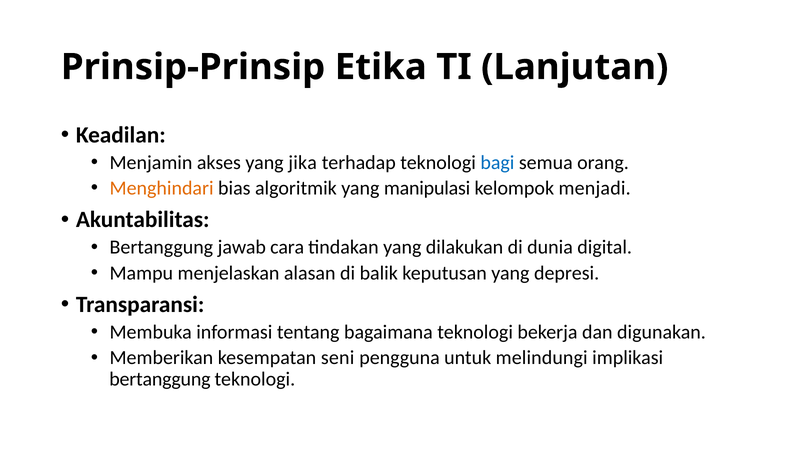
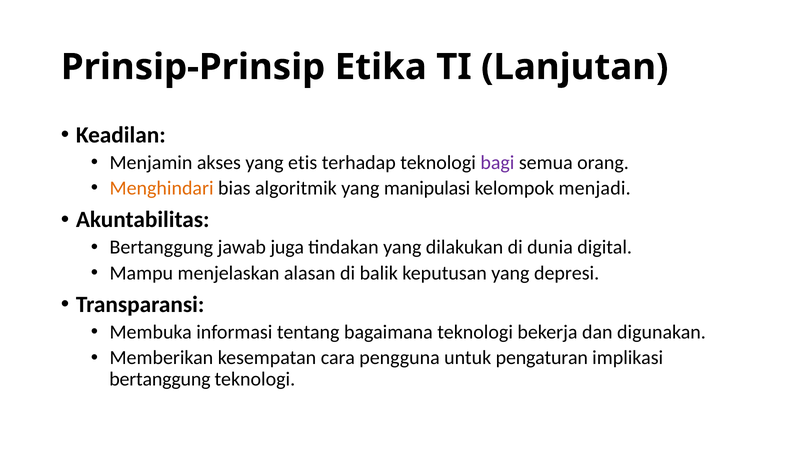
jika: jika -> etis
bagi colour: blue -> purple
cara: cara -> juga
seni: seni -> cara
melindungi: melindungi -> pengaturan
